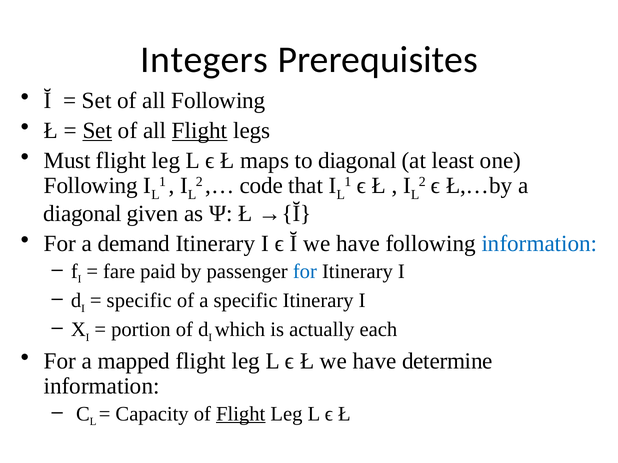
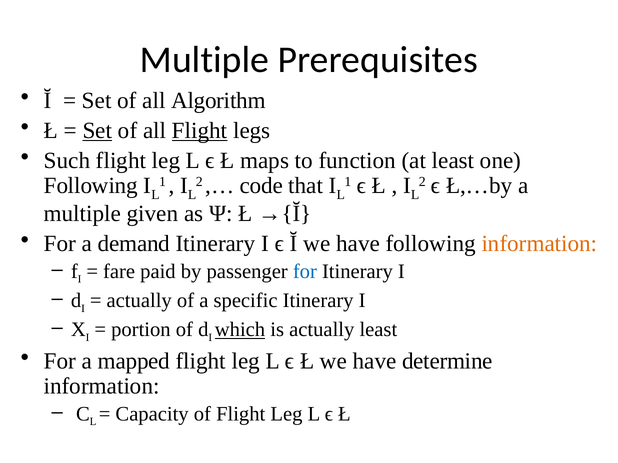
Integers at (204, 60): Integers -> Multiple
all Following: Following -> Algorithm
Must: Must -> Such
to diagonal: diagonal -> function
diagonal at (83, 214): diagonal -> multiple
information at (539, 244) colour: blue -> orange
specific at (139, 301): specific -> actually
which underline: none -> present
actually each: each -> least
Flight at (241, 414) underline: present -> none
